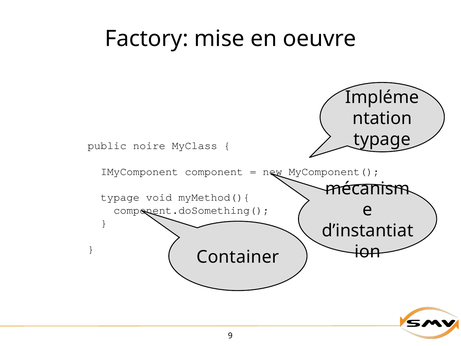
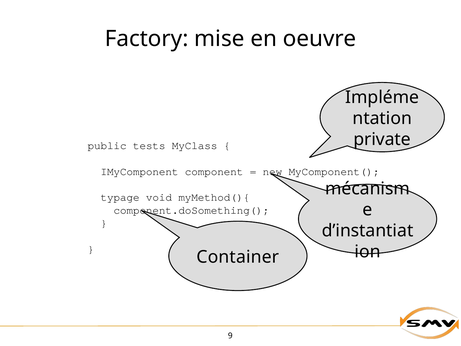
typage at (382, 139): typage -> private
noire: noire -> tests
